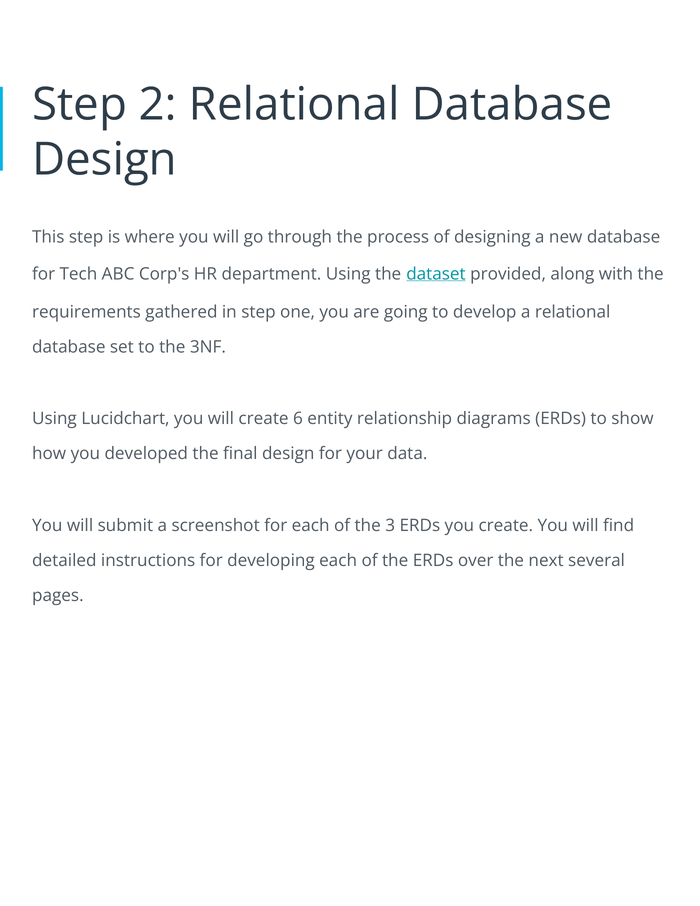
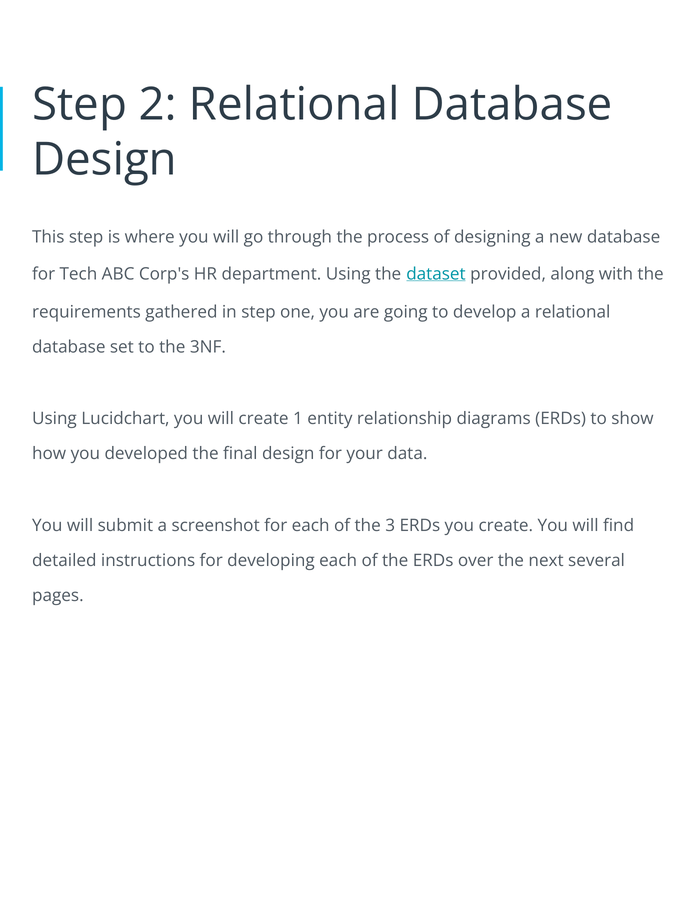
6: 6 -> 1
